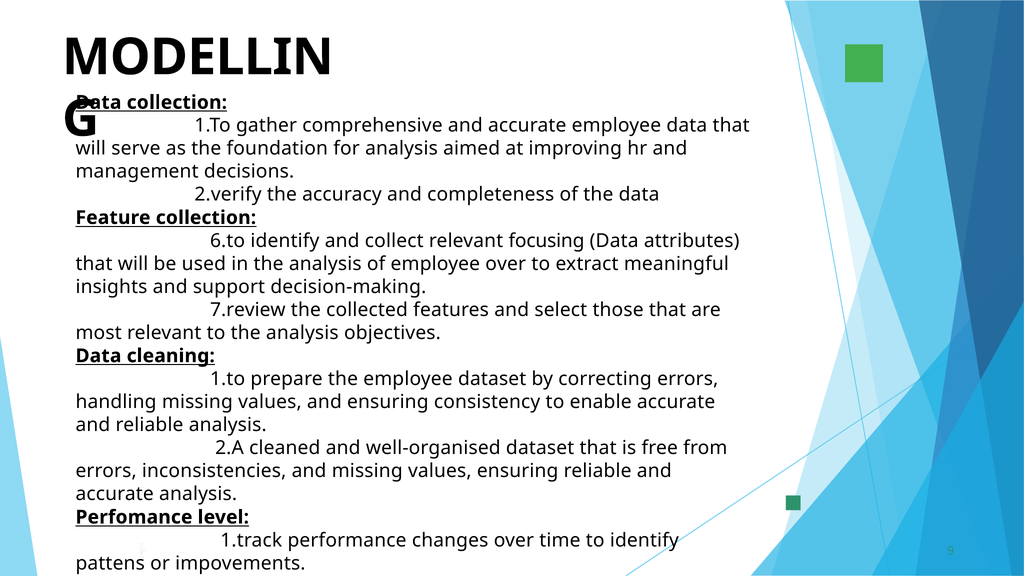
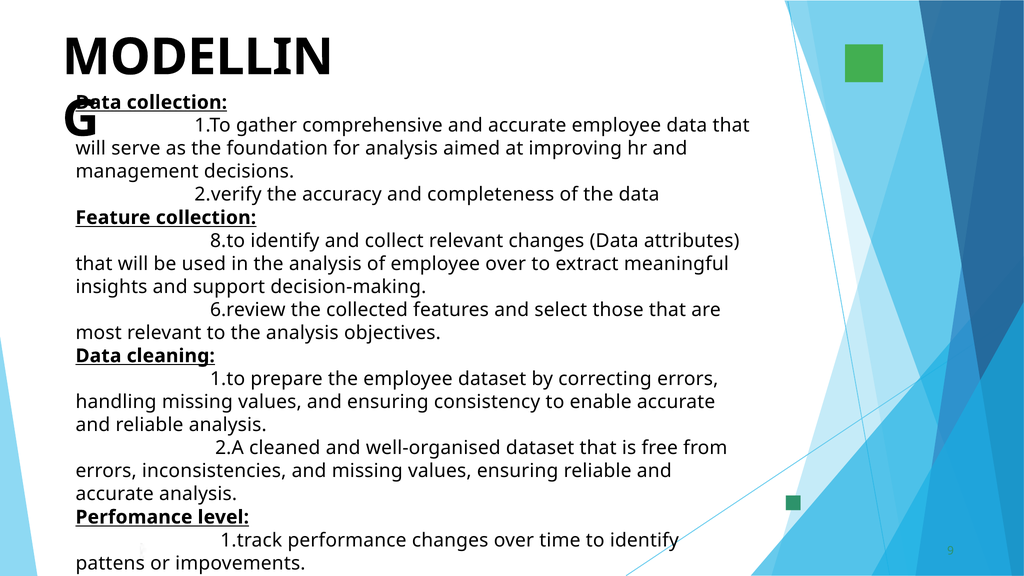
6.to: 6.to -> 8.to
relevant focusing: focusing -> changes
7.review: 7.review -> 6.review
